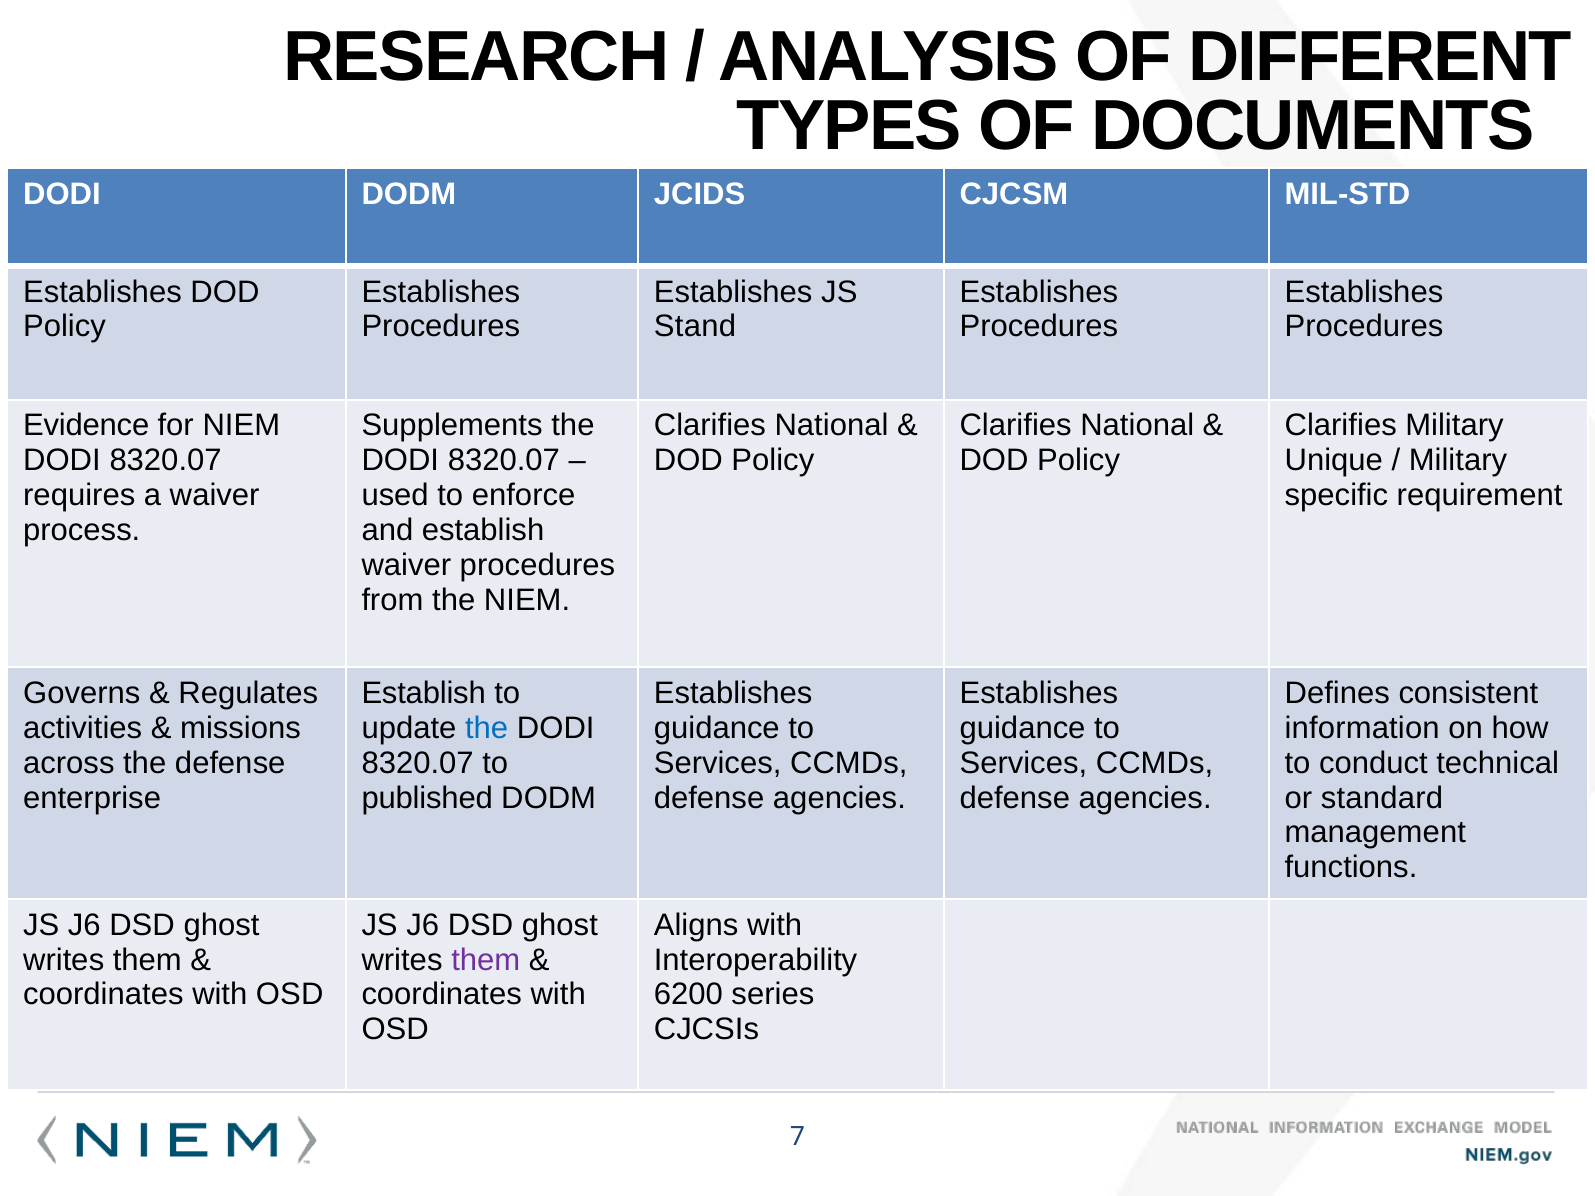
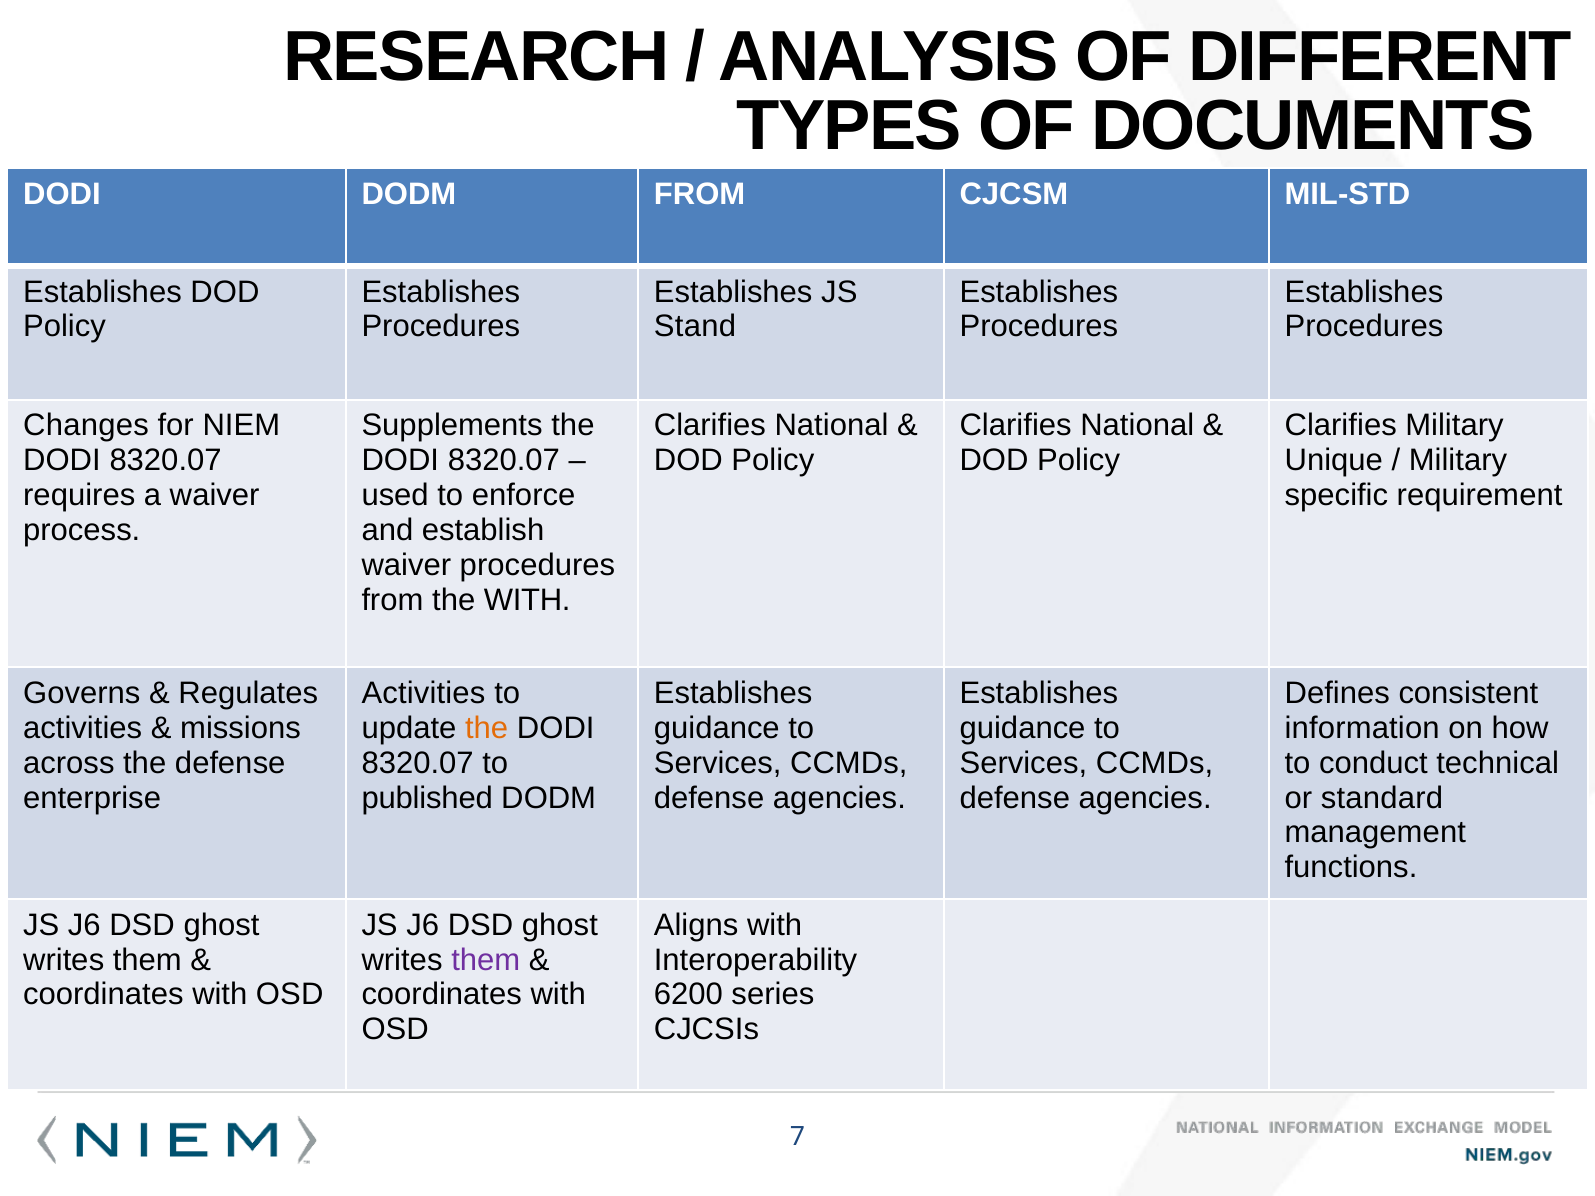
DODM JCIDS: JCIDS -> FROM
Evidence: Evidence -> Changes
the NIEM: NIEM -> WITH
Establish at (424, 694): Establish -> Activities
the at (487, 728) colour: blue -> orange
